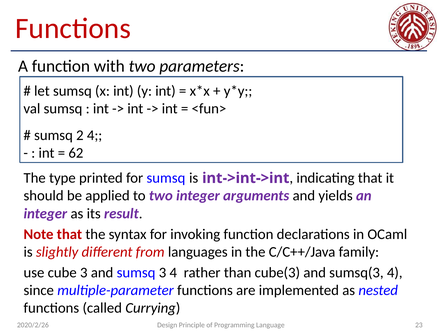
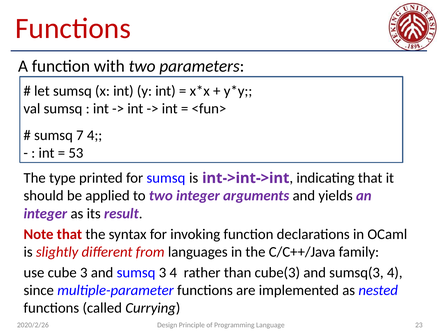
2: 2 -> 7
62: 62 -> 53
